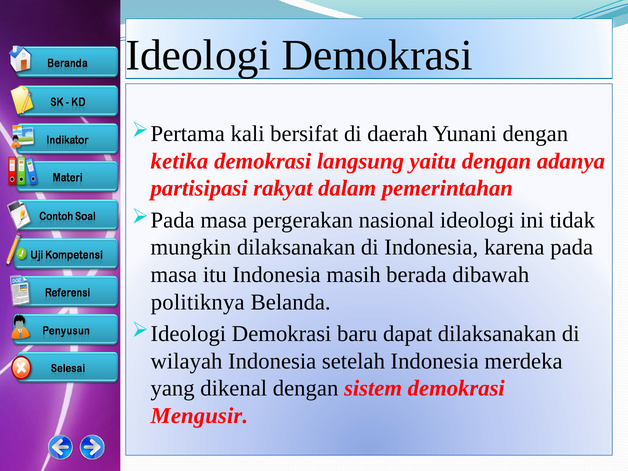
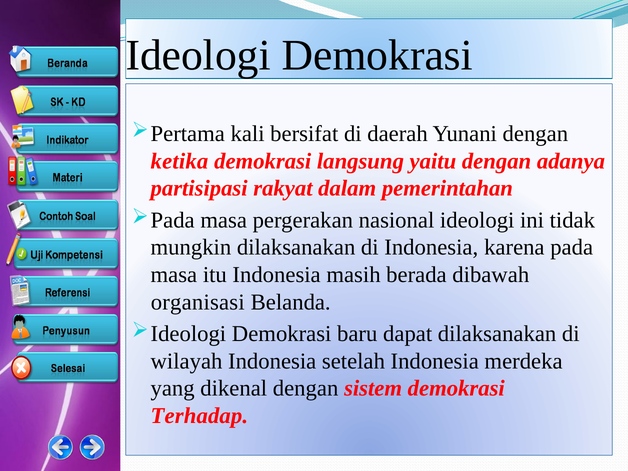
politiknya: politiknya -> organisasi
Mengusir: Mengusir -> Terhadap
